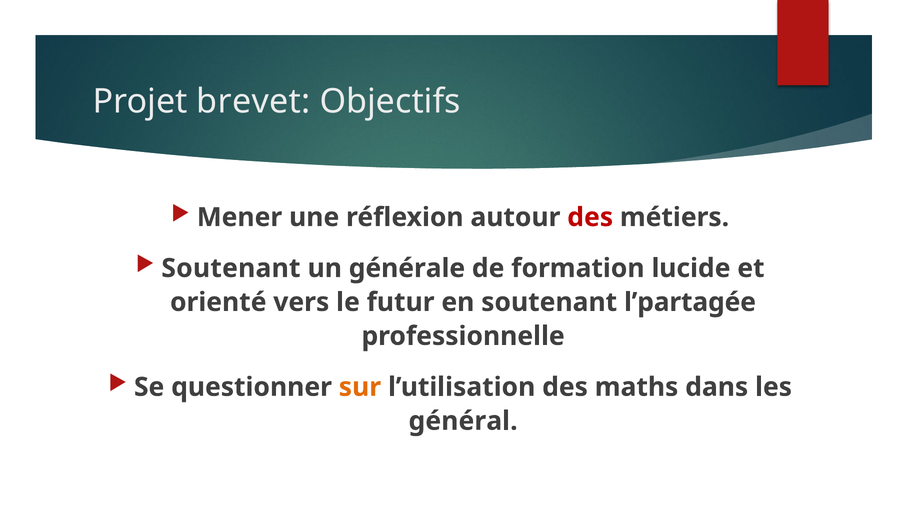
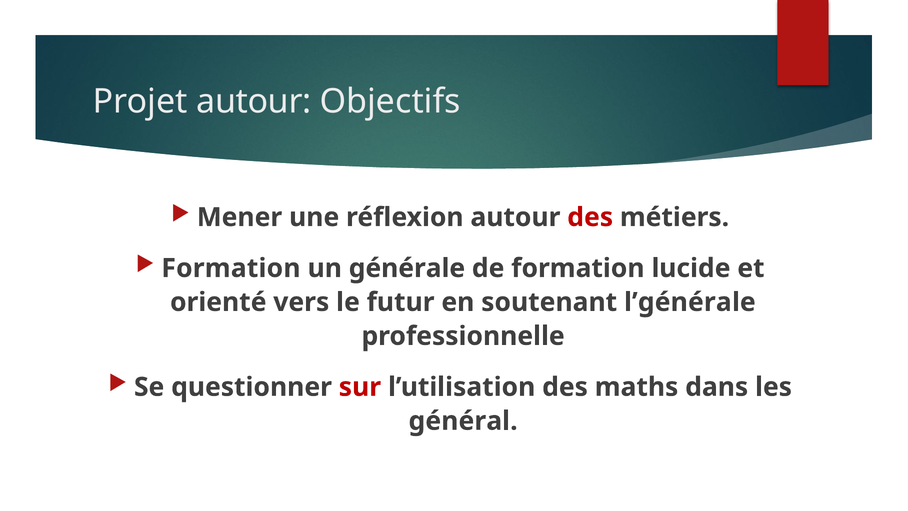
Projet brevet: brevet -> autour
Soutenant at (231, 268): Soutenant -> Formation
l’partagée: l’partagée -> l’générale
sur colour: orange -> red
